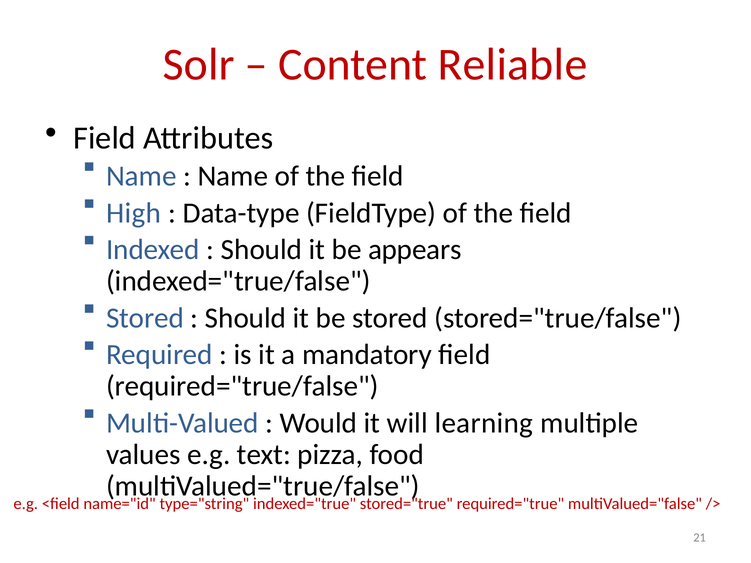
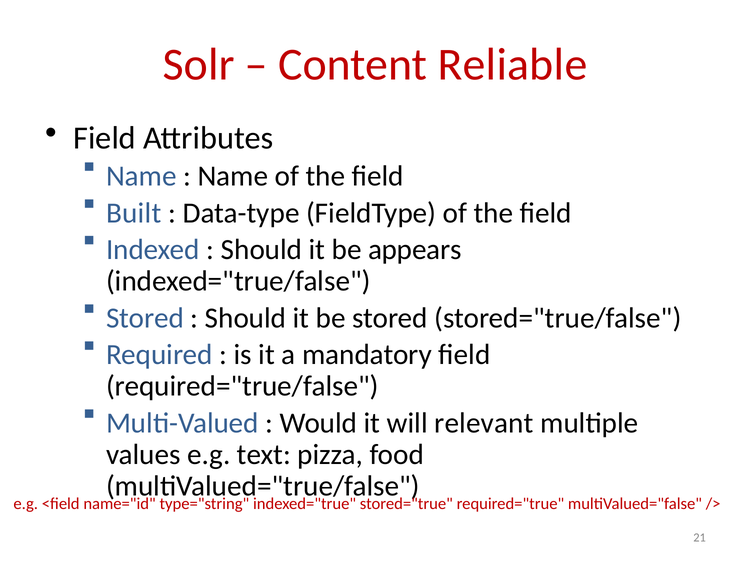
High: High -> Built
learning: learning -> relevant
